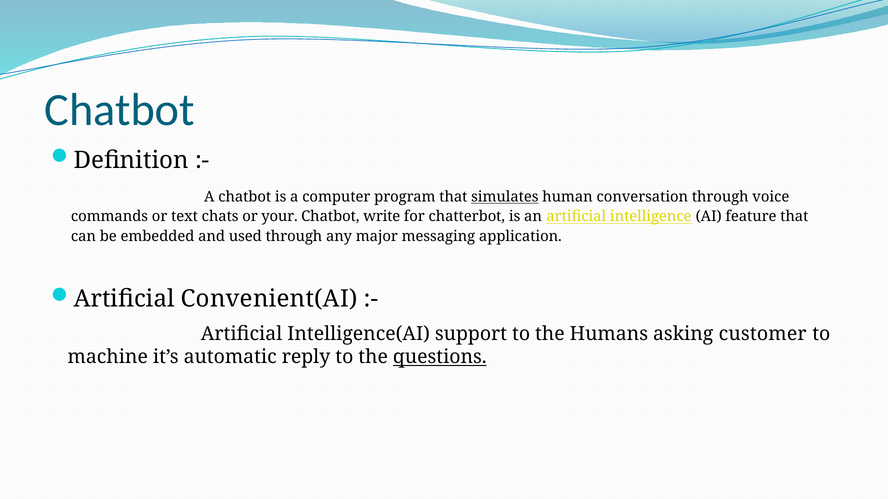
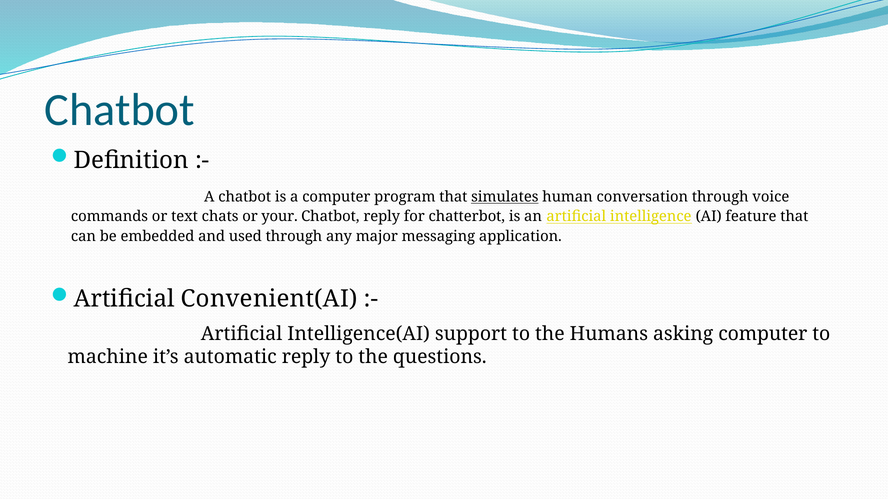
Chatbot write: write -> reply
asking customer: customer -> computer
questions underline: present -> none
